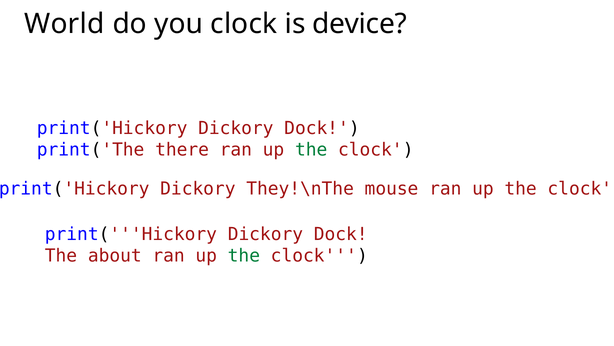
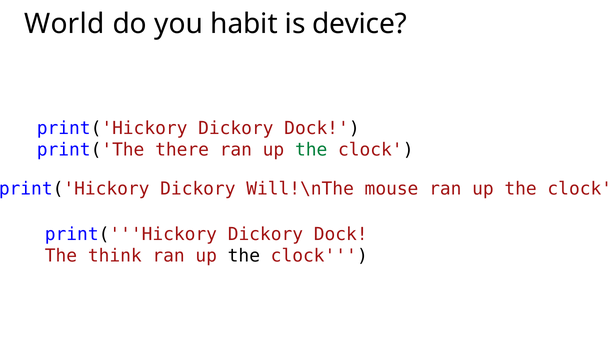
you clock: clock -> habit
They!\nThe: They!\nThe -> Will!\nThe
about: about -> think
the at (244, 256) colour: green -> black
